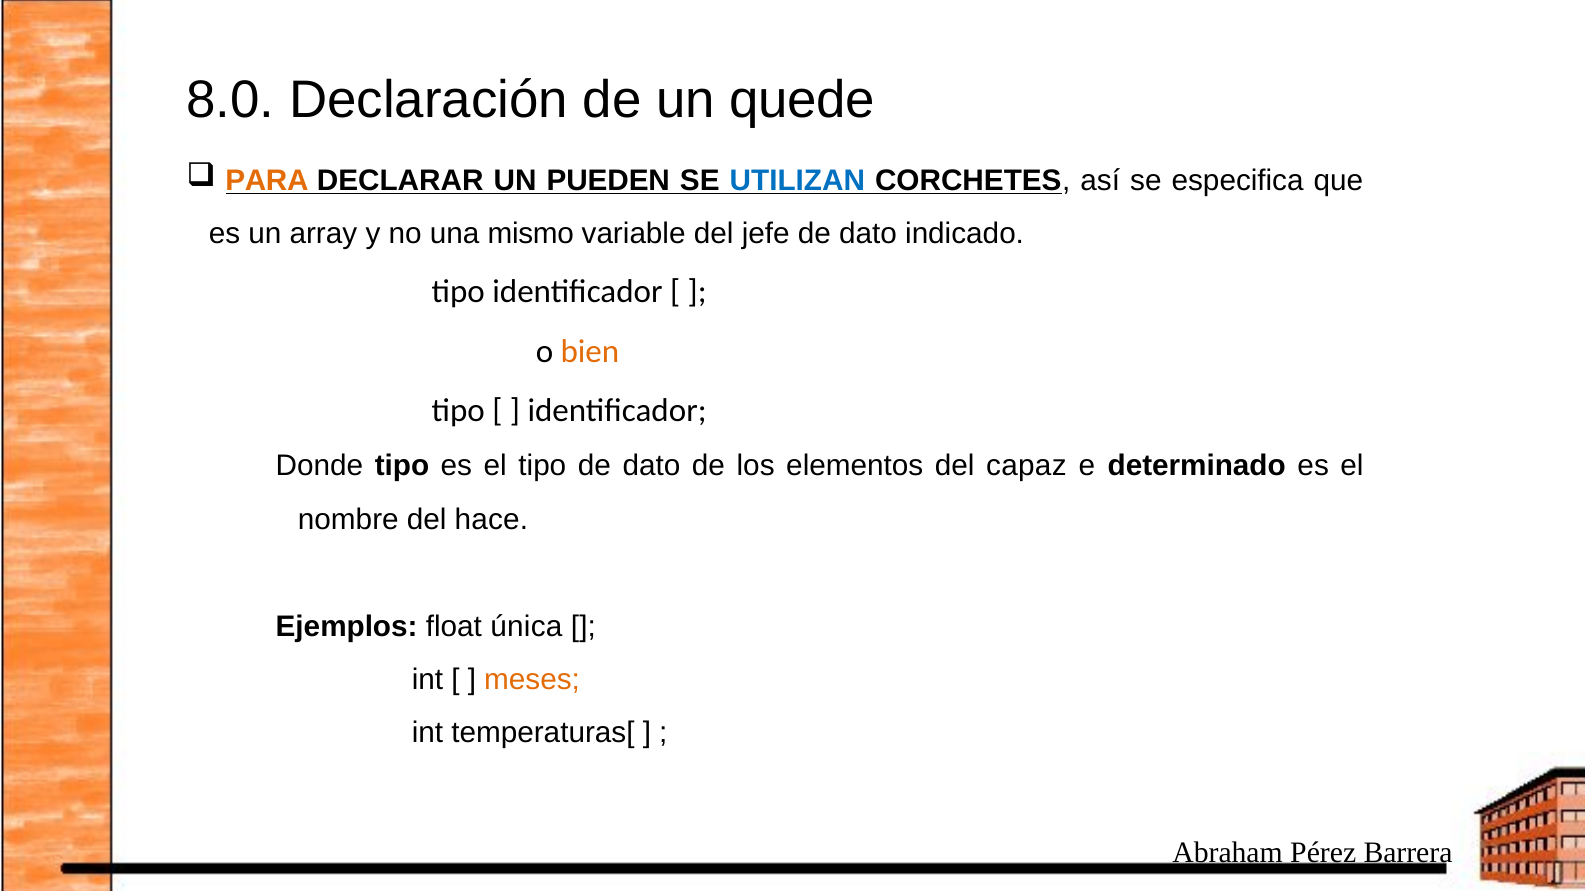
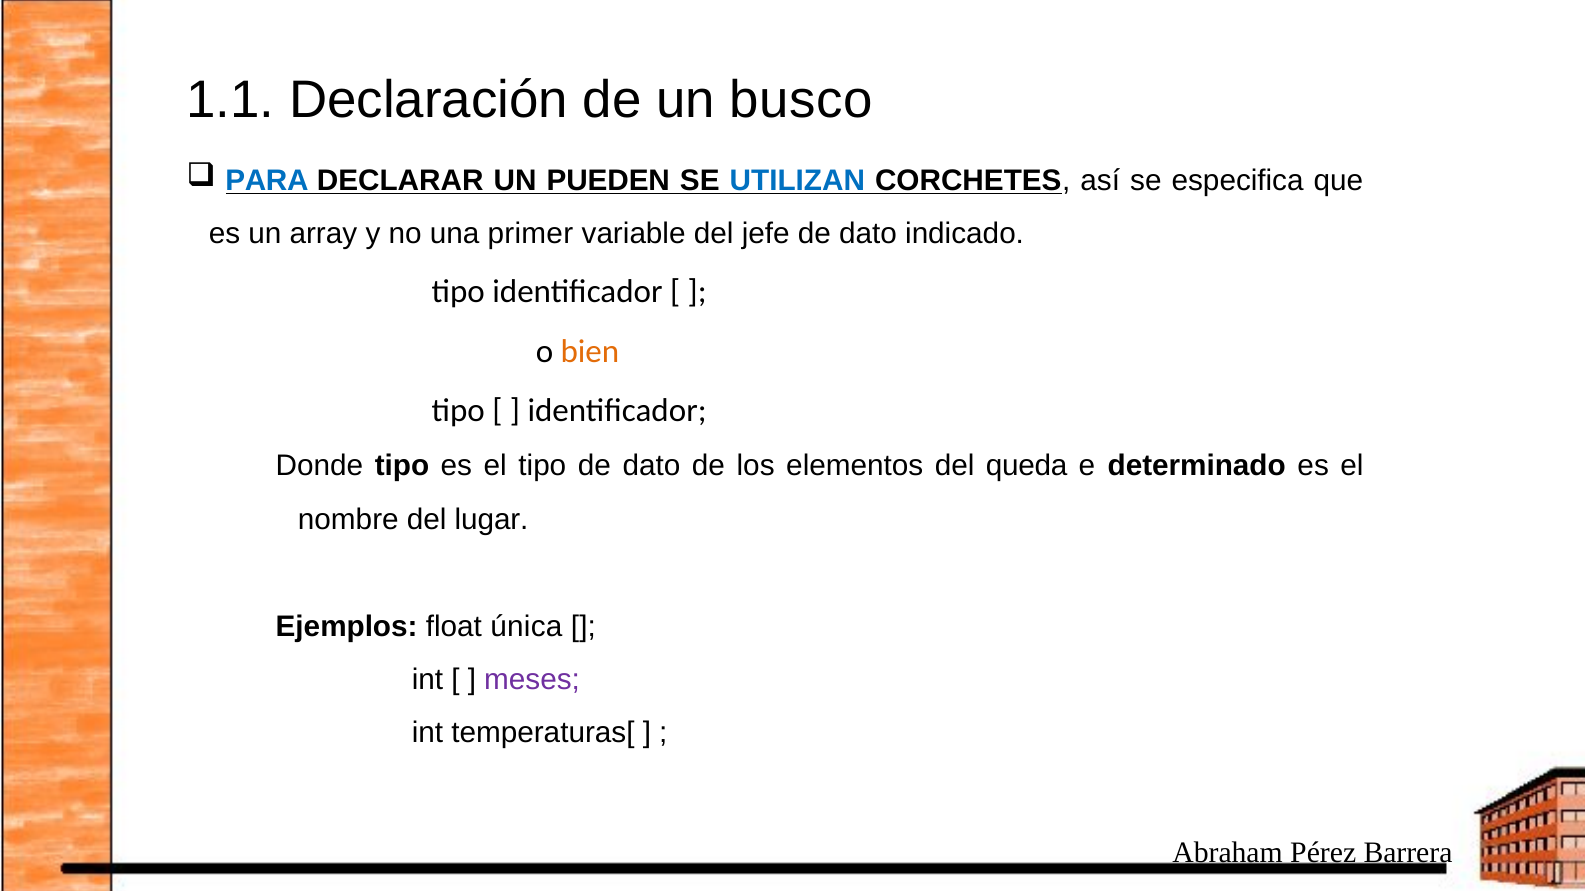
8.0: 8.0 -> 1.1
quede: quede -> busco
PARA colour: orange -> blue
mismo: mismo -> primer
capaz: capaz -> queda
hace: hace -> lugar
meses colour: orange -> purple
